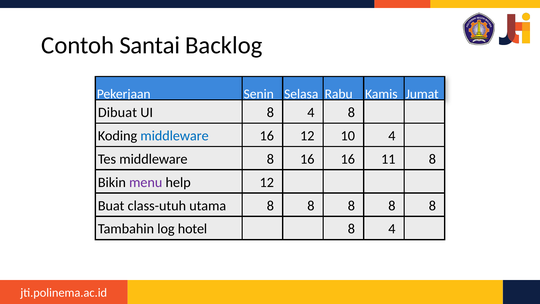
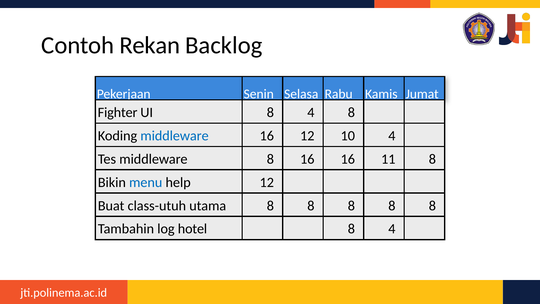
Santai: Santai -> Rekan
Dibuat: Dibuat -> Fighter
menu colour: purple -> blue
